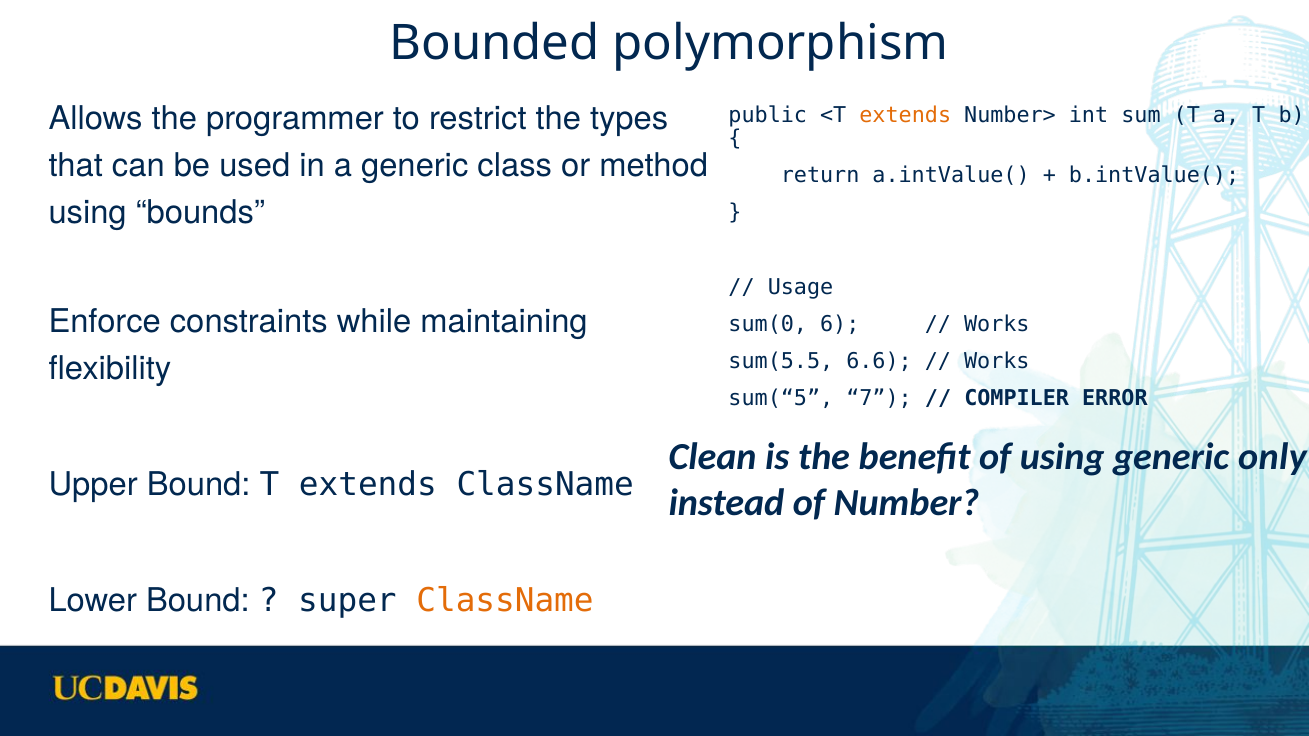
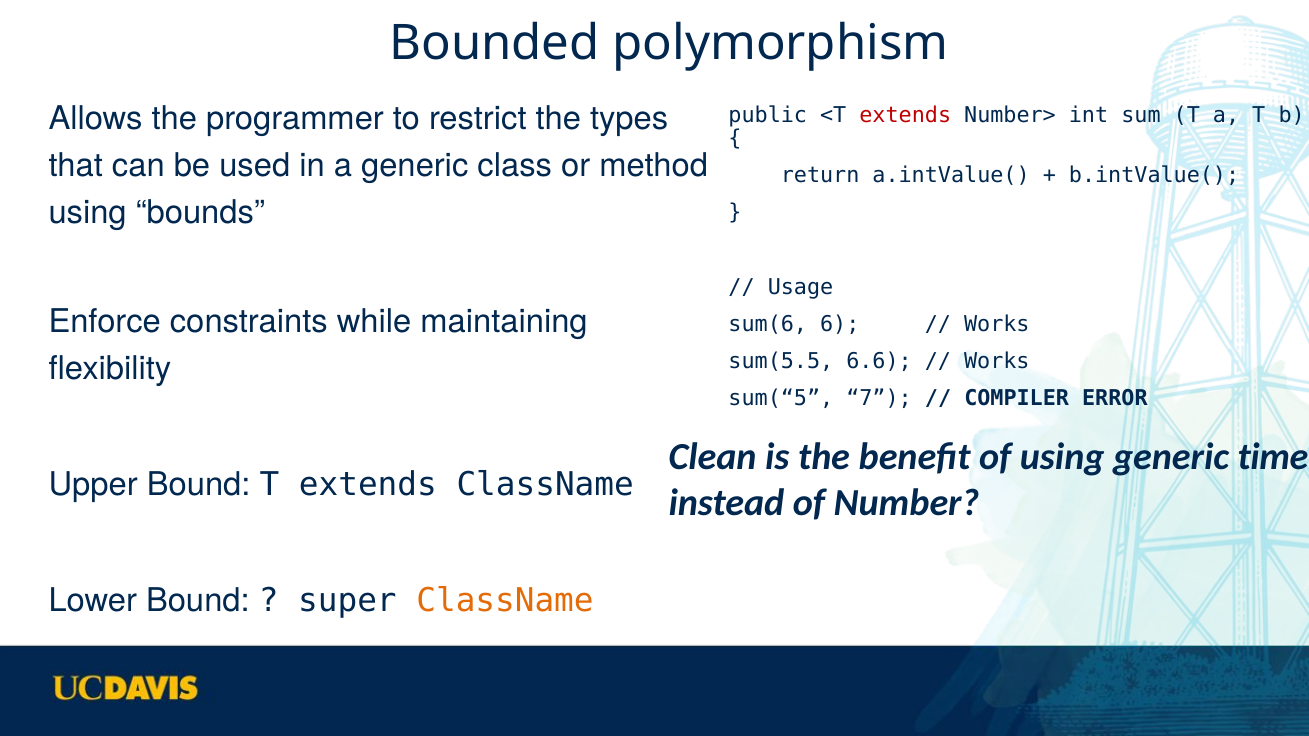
extends at (905, 115) colour: orange -> red
sum(0: sum(0 -> sum(6
only: only -> time
